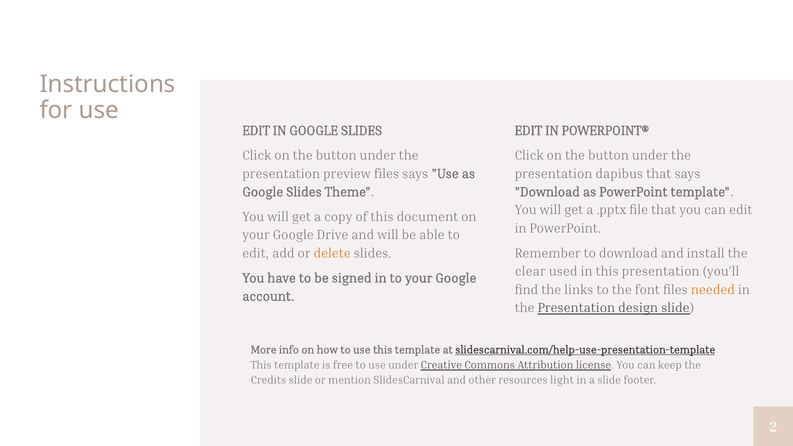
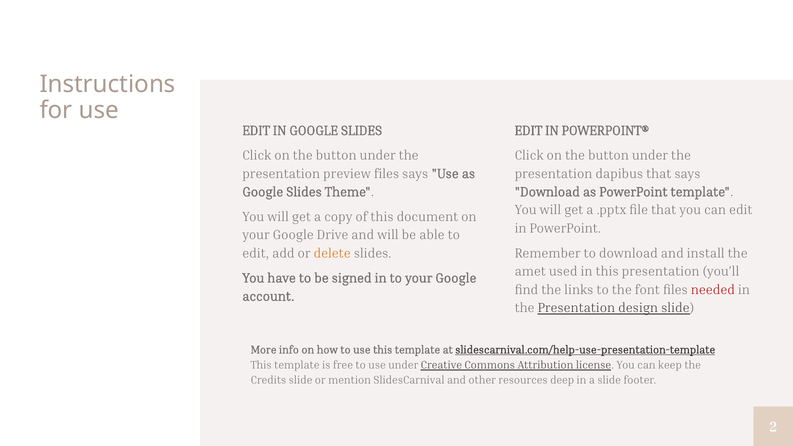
clear: clear -> amet
needed colour: orange -> red
light: light -> deep
